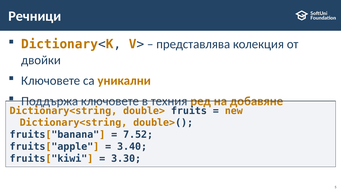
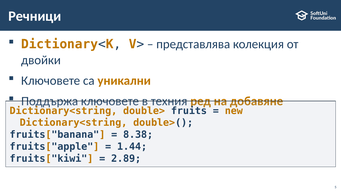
7.52: 7.52 -> 8.38
3.40: 3.40 -> 1.44
3.30: 3.30 -> 2.89
